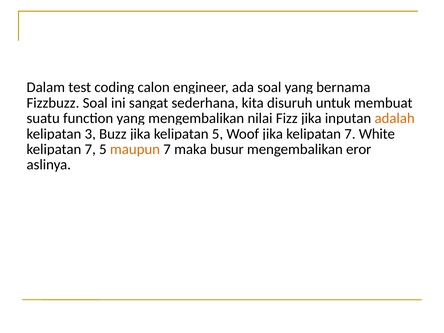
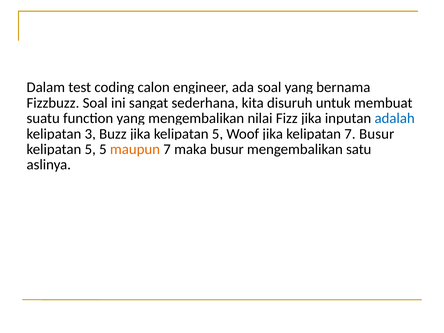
adalah colour: orange -> blue
White at (377, 134): White -> Busur
7 at (90, 149): 7 -> 5
eror: eror -> satu
